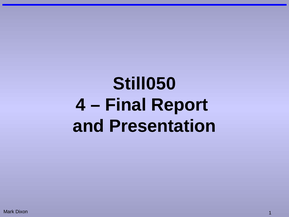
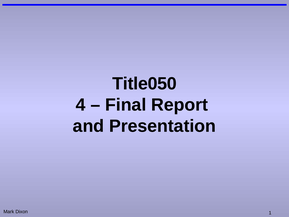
Still050: Still050 -> Title050
